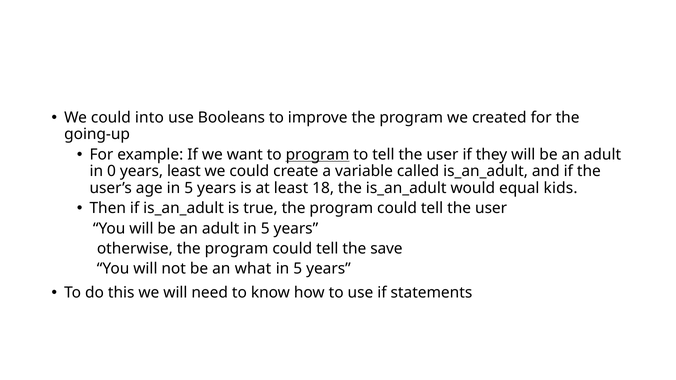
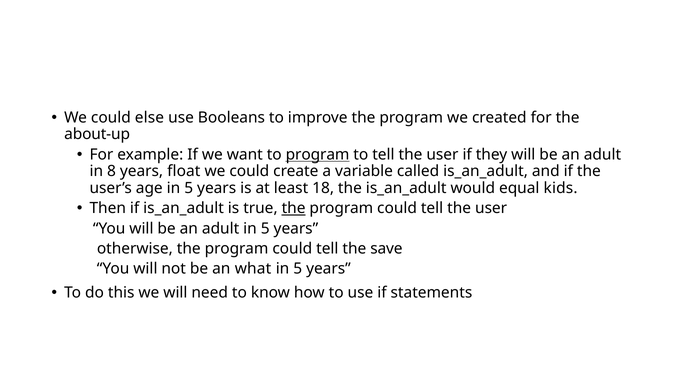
into: into -> else
going-up: going-up -> about-up
0: 0 -> 8
years least: least -> float
the at (294, 208) underline: none -> present
